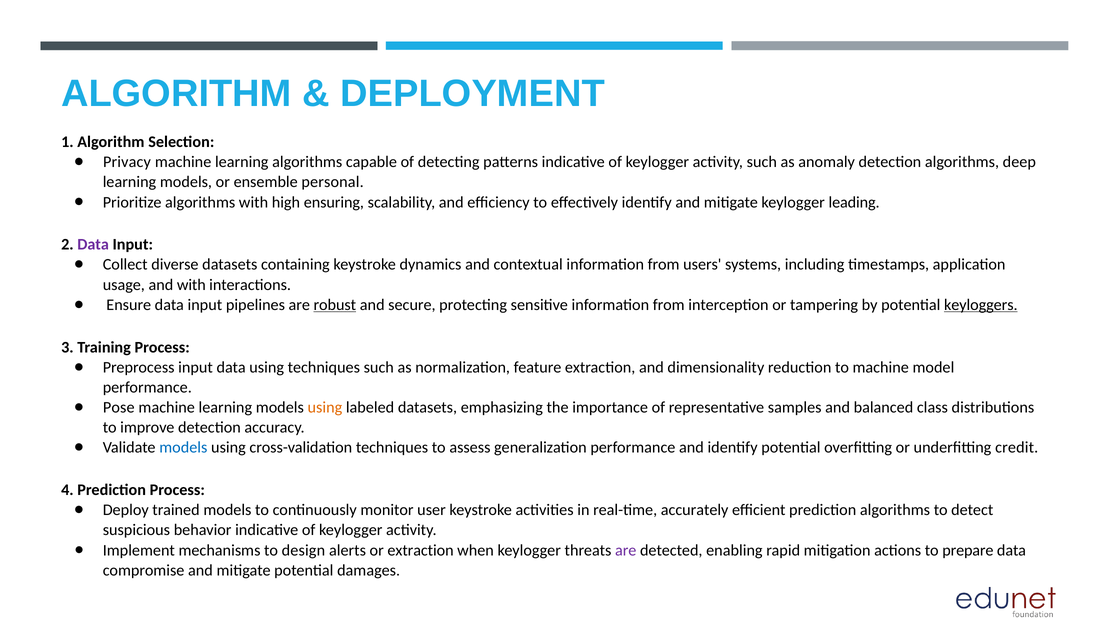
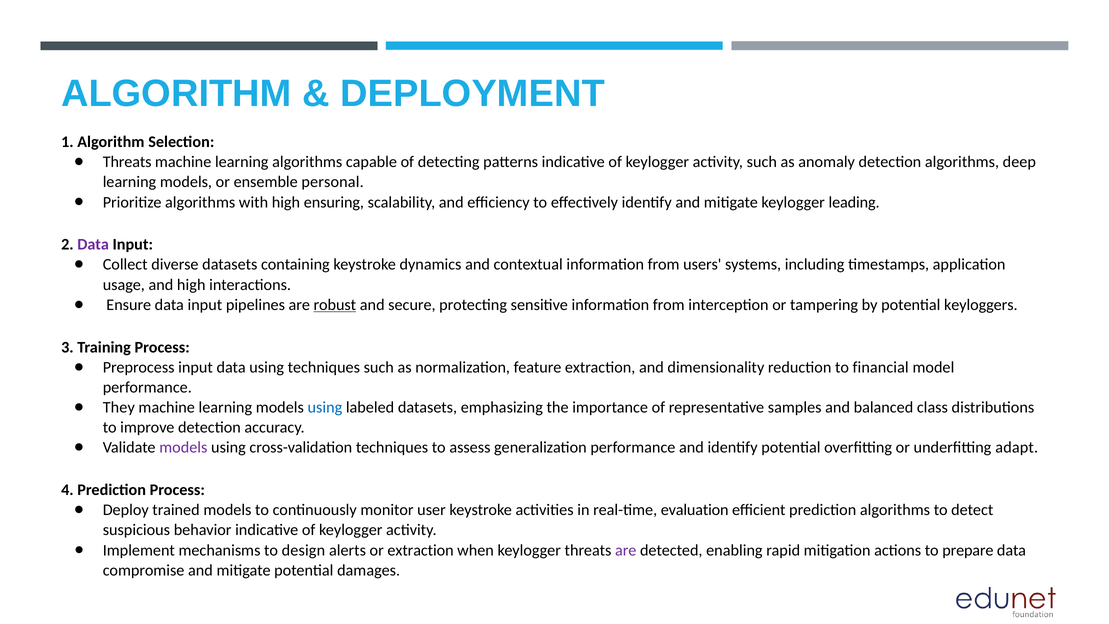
Privacy at (127, 162): Privacy -> Threats
and with: with -> high
keyloggers underline: present -> none
to machine: machine -> financial
Pose: Pose -> They
using at (325, 407) colour: orange -> blue
models at (183, 447) colour: blue -> purple
credit: credit -> adapt
accurately: accurately -> evaluation
